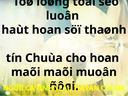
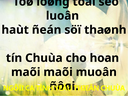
haùt hoan: hoan -> ñeán
